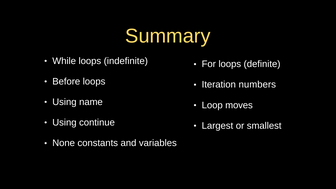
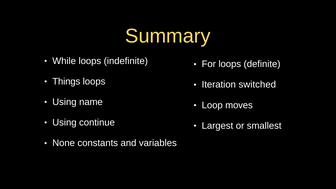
Before: Before -> Things
numbers: numbers -> switched
